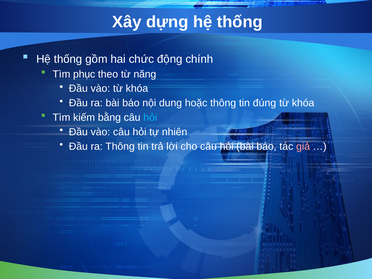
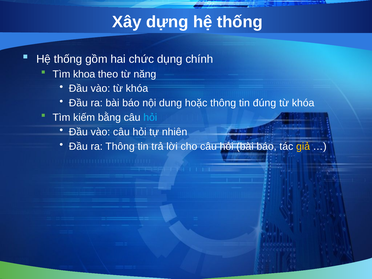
động: động -> dụng
phục: phục -> khoa
giả colour: pink -> yellow
